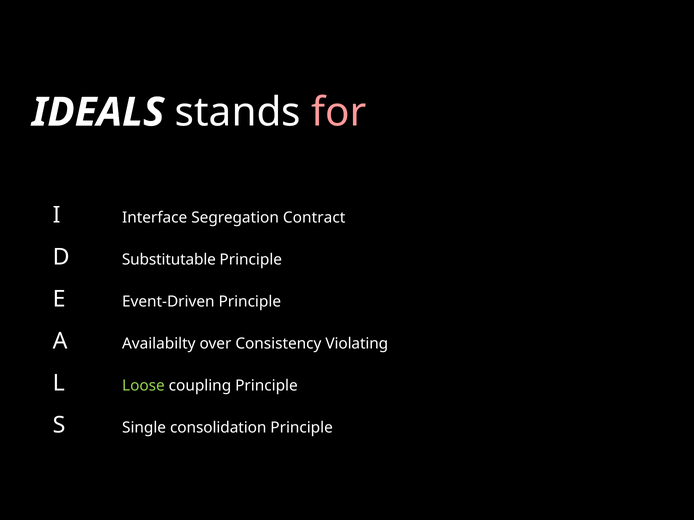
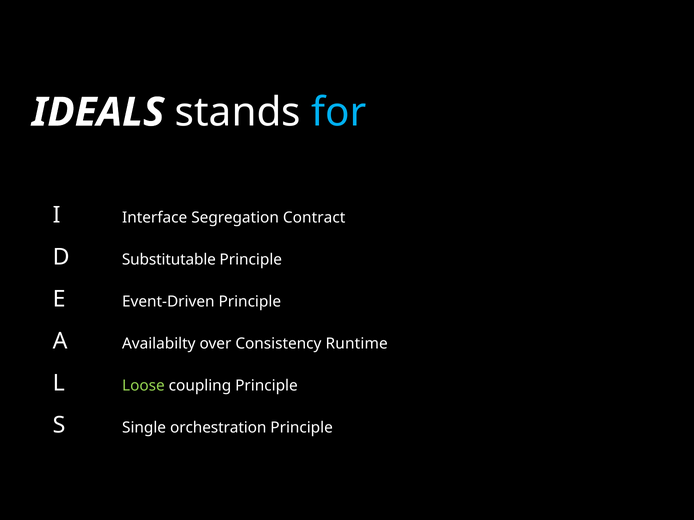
for colour: pink -> light blue
Violating: Violating -> Runtime
consolidation: consolidation -> orchestration
